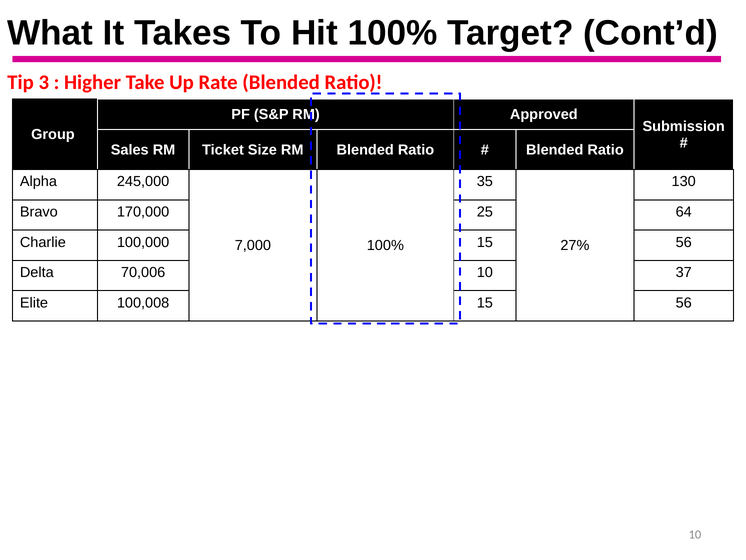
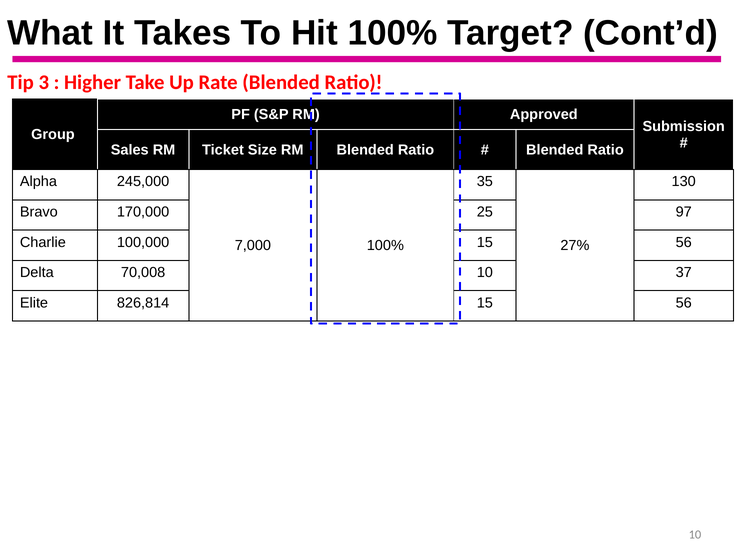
64: 64 -> 97
70,006: 70,006 -> 70,008
100,008: 100,008 -> 826,814
